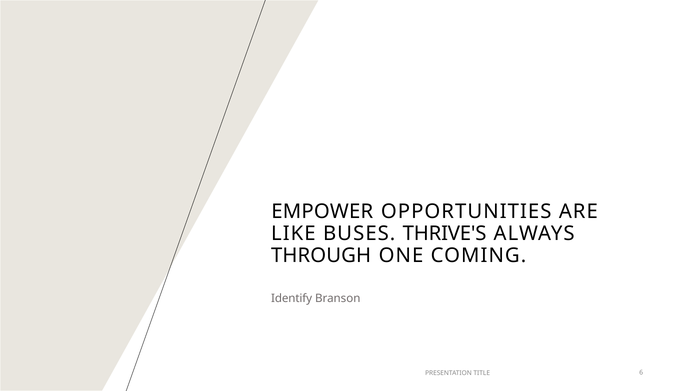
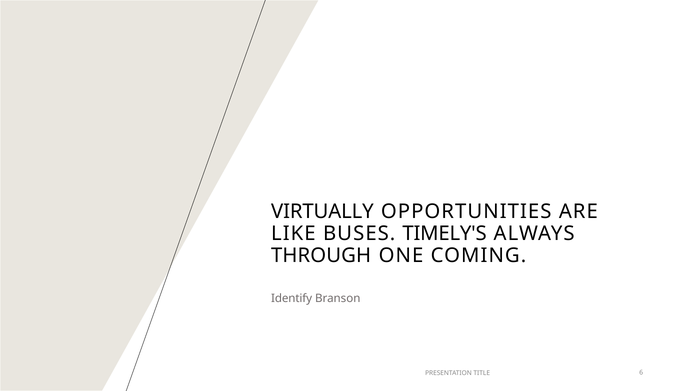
EMPOWER: EMPOWER -> VIRTUALLY
THRIVE'S: THRIVE'S -> TIMELY'S
